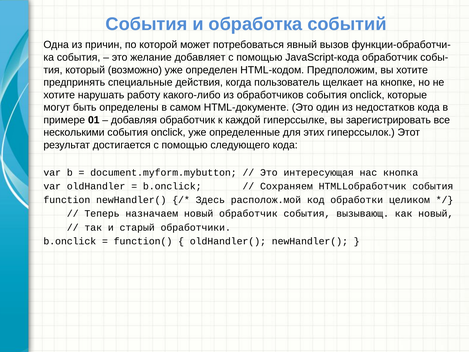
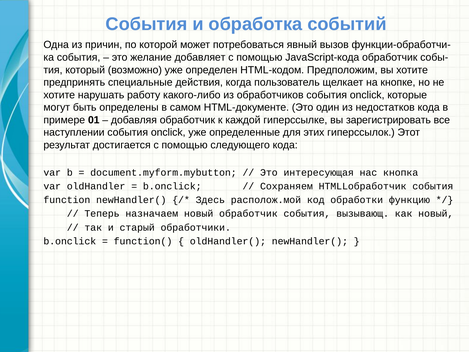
несколькими: несколькими -> наступлении
целиком: целиком -> функцию
